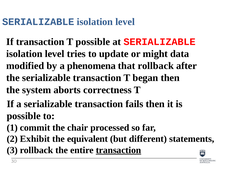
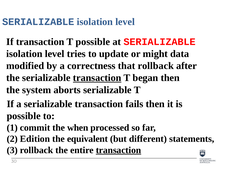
phenomena: phenomena -> correctness
transaction at (97, 78) underline: none -> present
aborts correctness: correctness -> serializable
chair: chair -> when
Exhibit: Exhibit -> Edition
